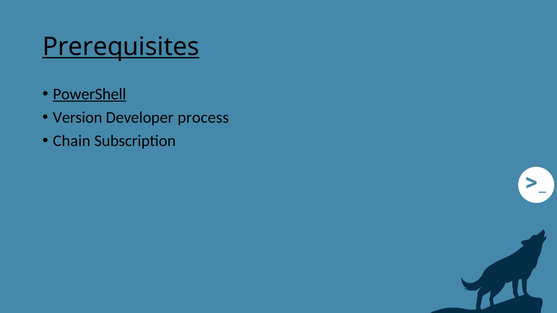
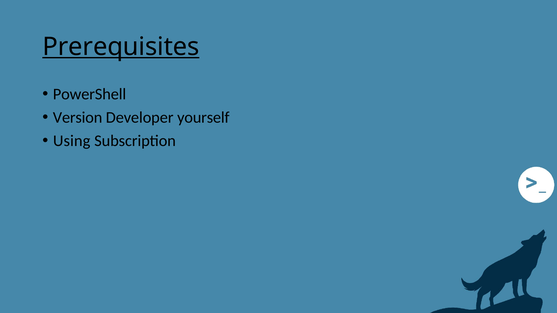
PowerShell underline: present -> none
process: process -> yourself
Chain: Chain -> Using
